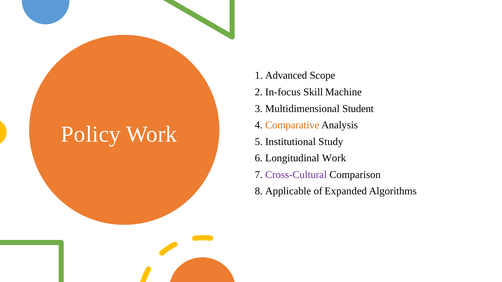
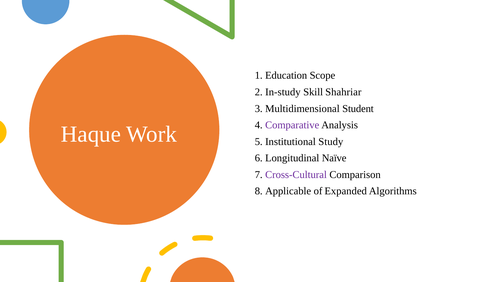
Advanced: Advanced -> Education
In-focus: In-focus -> In-study
Machine: Machine -> Shahriar
Comparative colour: orange -> purple
Policy: Policy -> Haque
Longitudinal Work: Work -> Naïve
